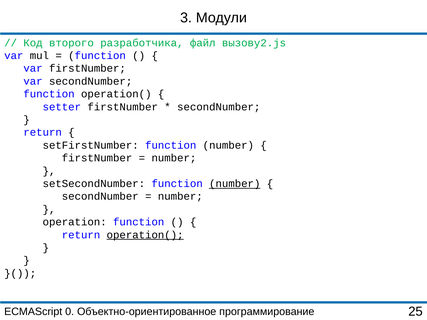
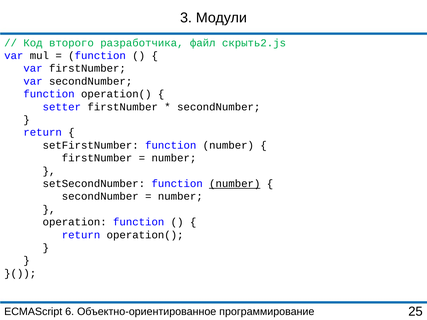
вызову2.js: вызову2.js -> скрыть2.js
operation( at (145, 235) underline: present -> none
0: 0 -> 6
